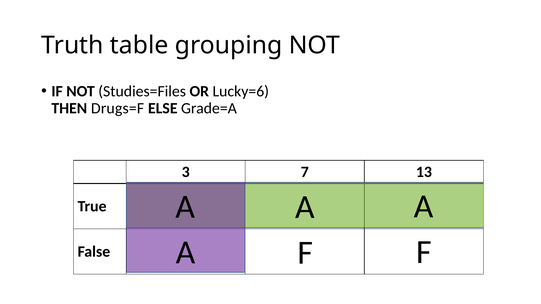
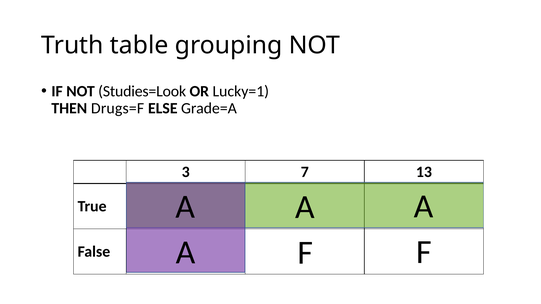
Studies=Files: Studies=Files -> Studies=Look
Lucky=6: Lucky=6 -> Lucky=1
